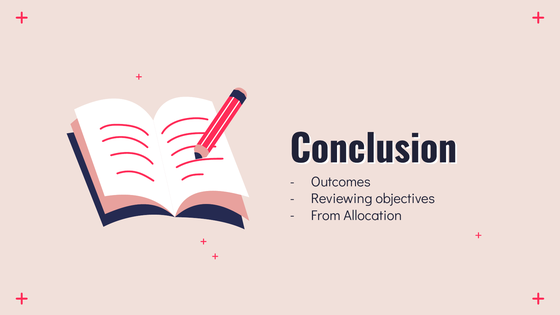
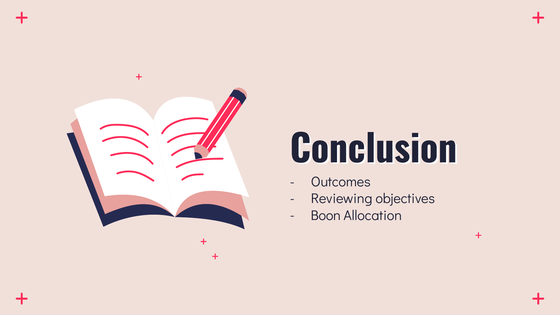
From: From -> Boon
